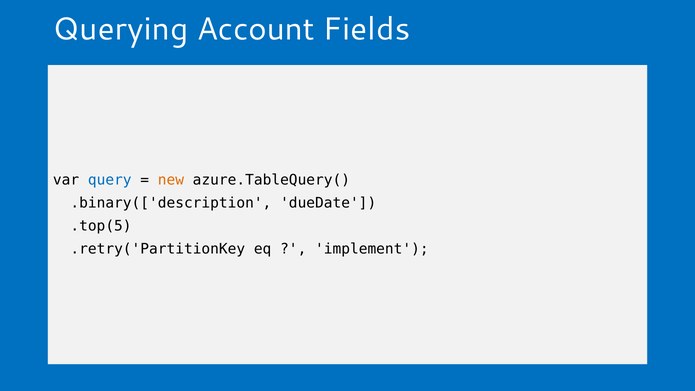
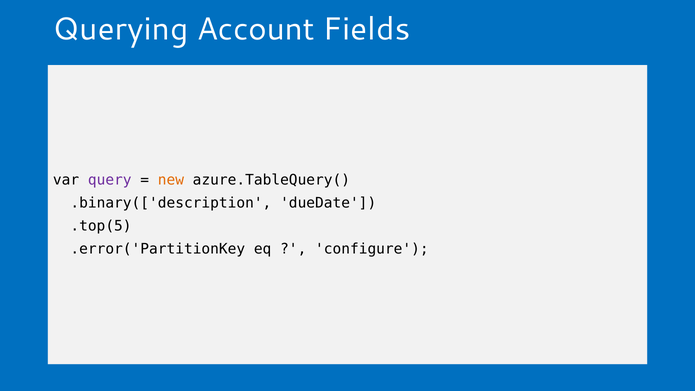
query colour: blue -> purple
.retry('PartitionKey: .retry('PartitionKey -> .error('PartitionKey
implement: implement -> configure
